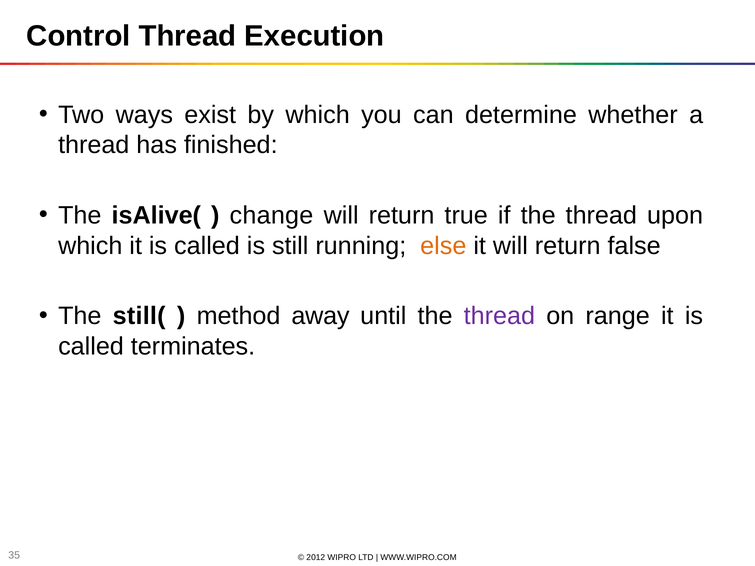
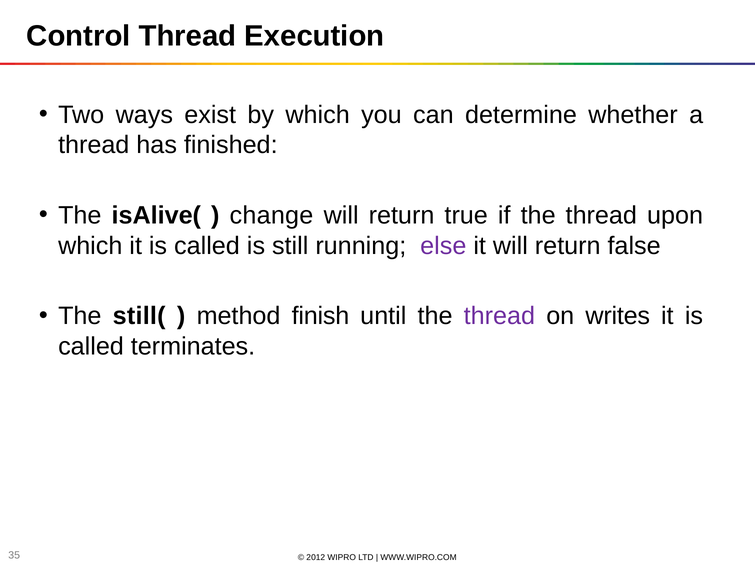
else colour: orange -> purple
away: away -> finish
range: range -> writes
